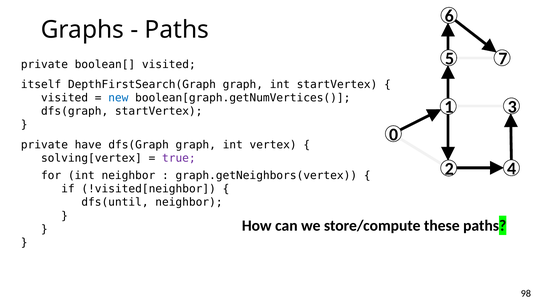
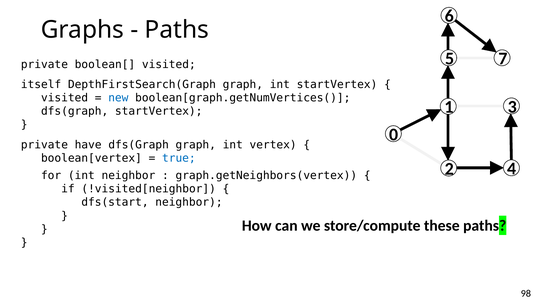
solving[vertex: solving[vertex -> boolean[vertex
true colour: purple -> blue
dfs(until: dfs(until -> dfs(start
